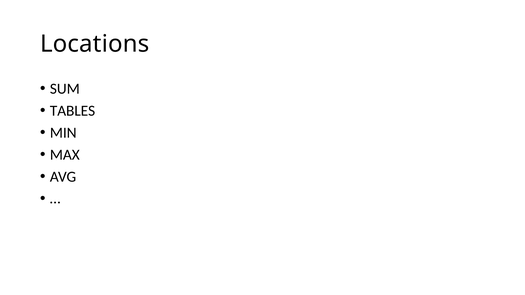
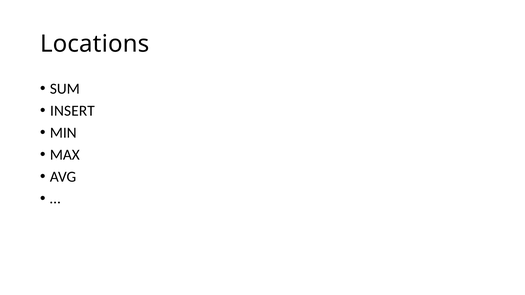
TABLES: TABLES -> INSERT
